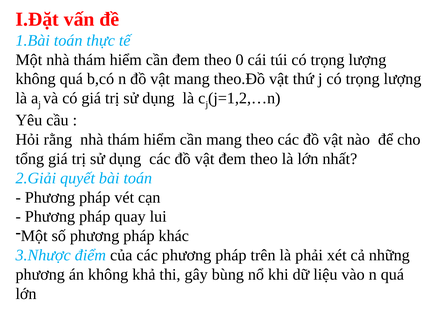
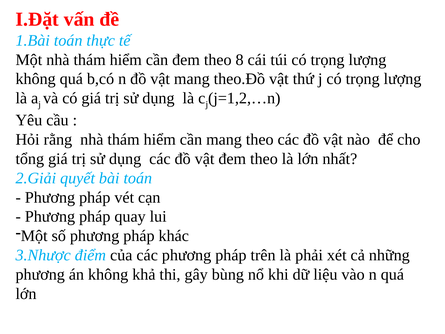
0: 0 -> 8
